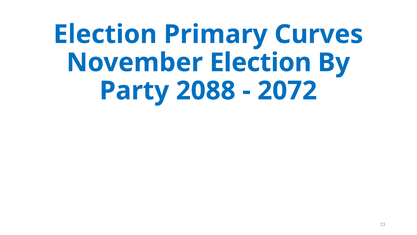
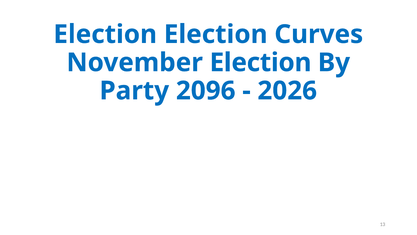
Election Primary: Primary -> Election
2088: 2088 -> 2096
2072: 2072 -> 2026
